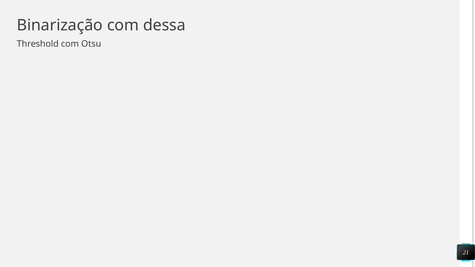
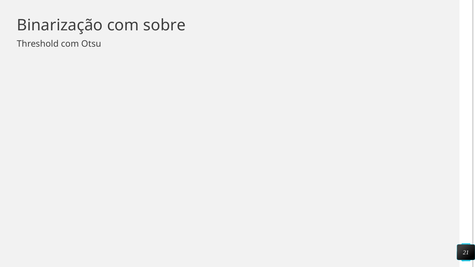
dessa: dessa -> sobre
